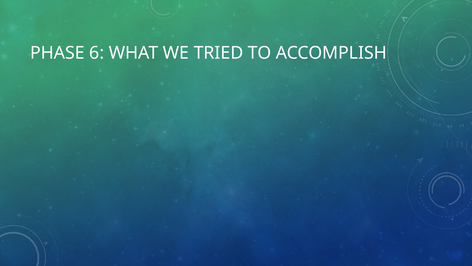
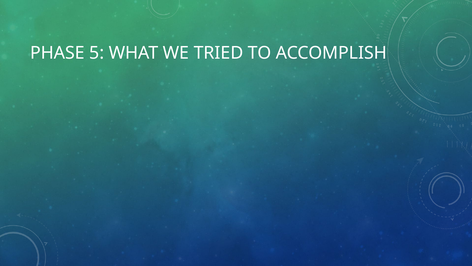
6: 6 -> 5
